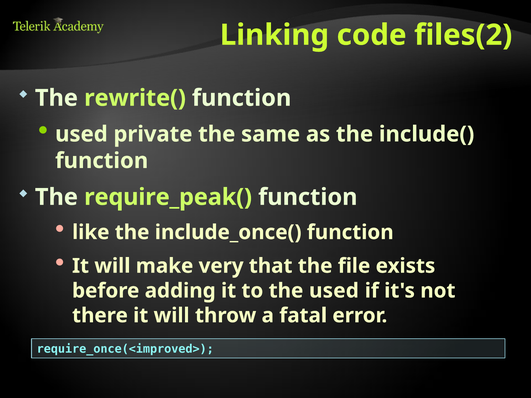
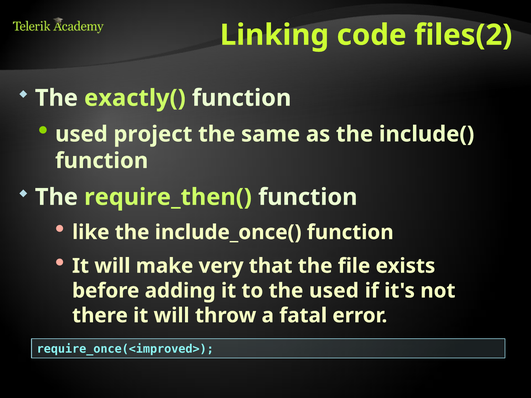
rewrite(: rewrite( -> exactly(
private: private -> project
require_peak(: require_peak( -> require_then(
